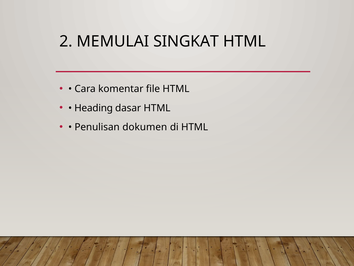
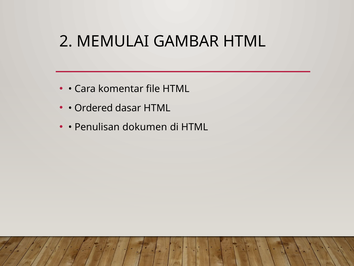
SINGKAT: SINGKAT -> GAMBAR
Heading: Heading -> Ordered
